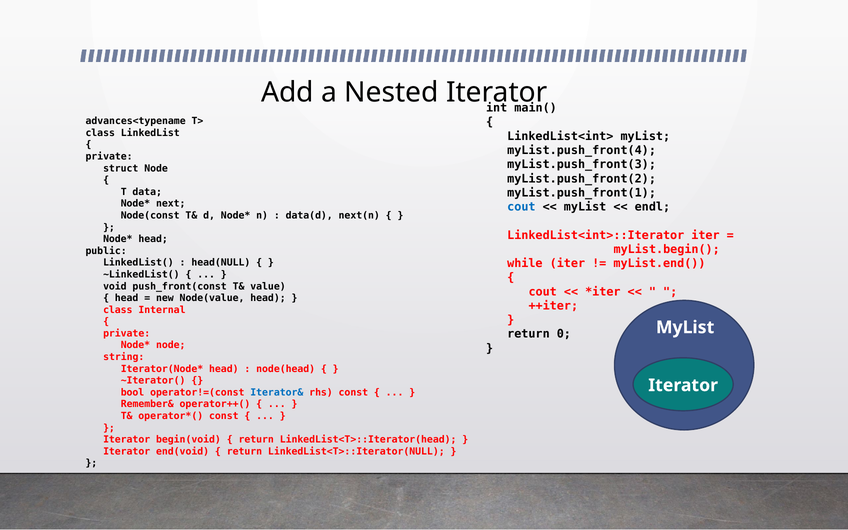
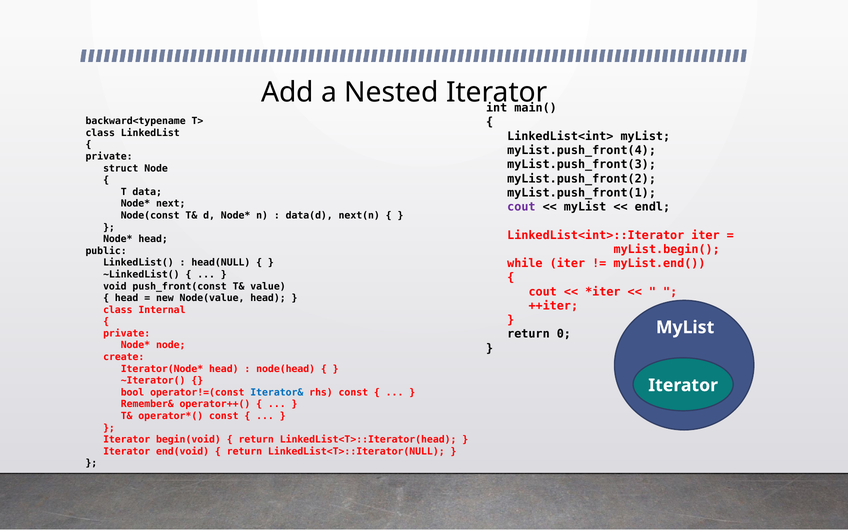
advances<typename: advances<typename -> backward<typename
cout at (521, 207) colour: blue -> purple
string: string -> create
